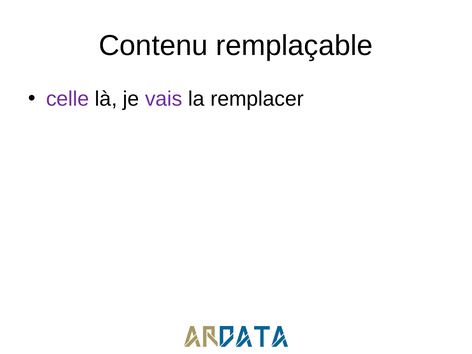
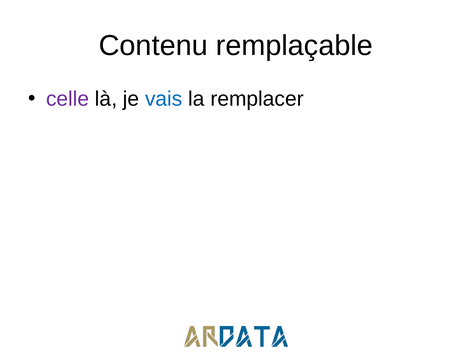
vais colour: purple -> blue
